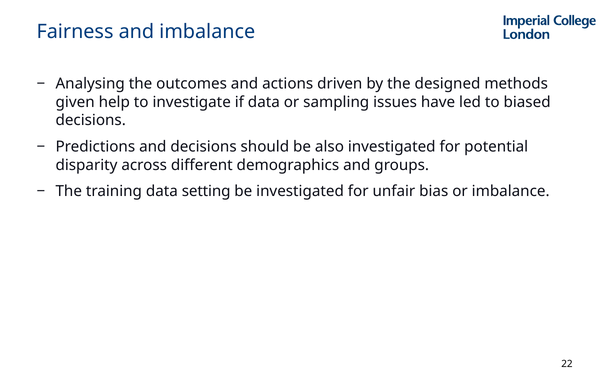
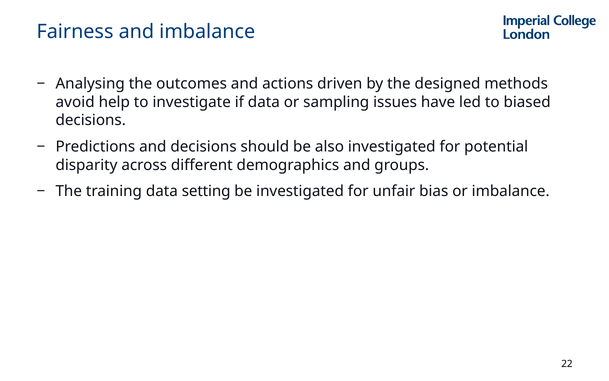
given: given -> avoid
